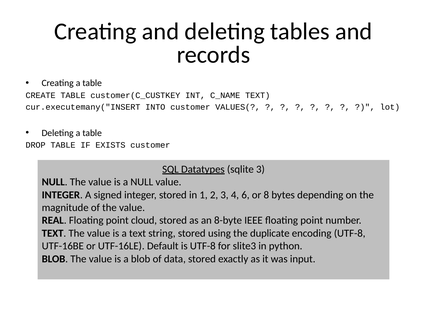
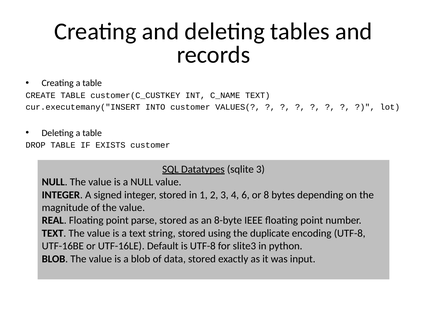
cloud: cloud -> parse
